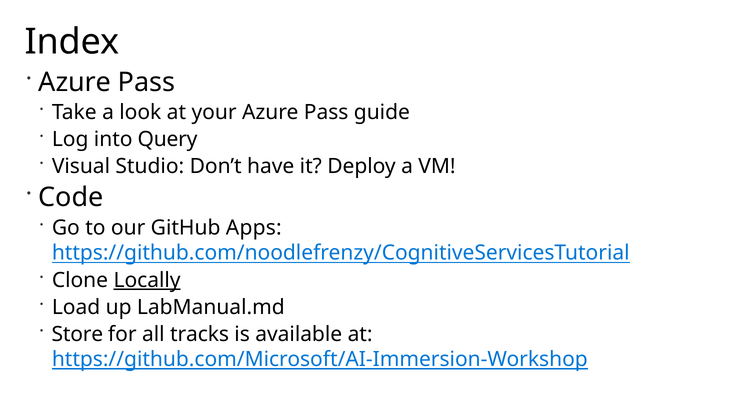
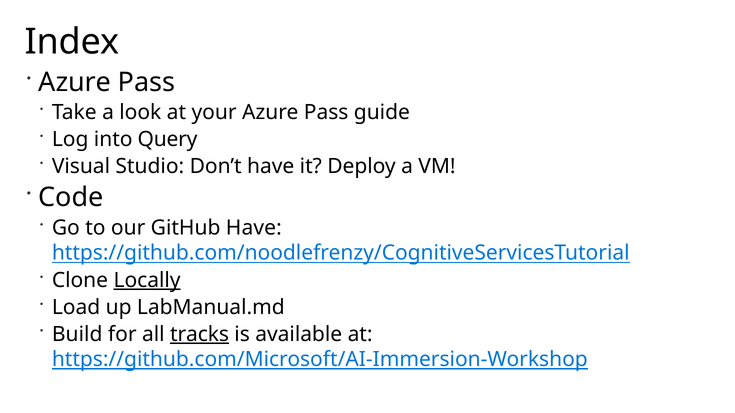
GitHub Apps: Apps -> Have
Store: Store -> Build
tracks underline: none -> present
